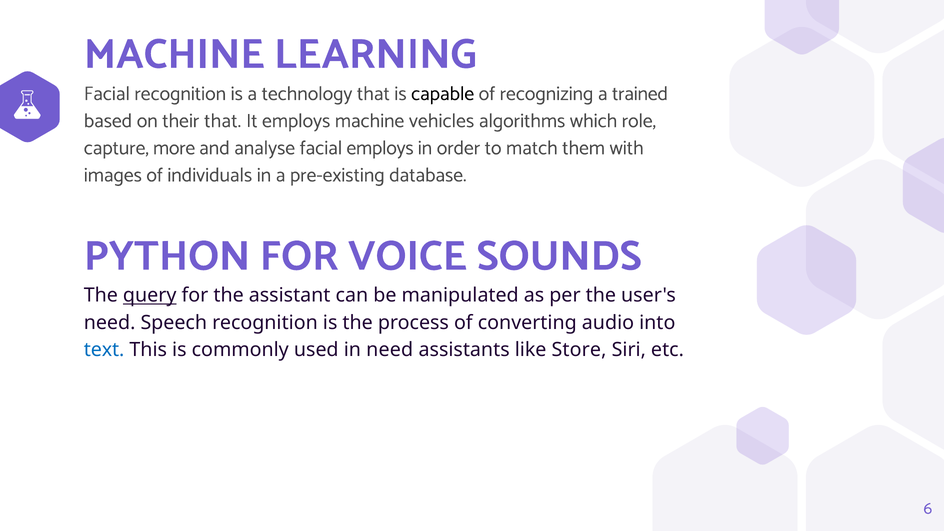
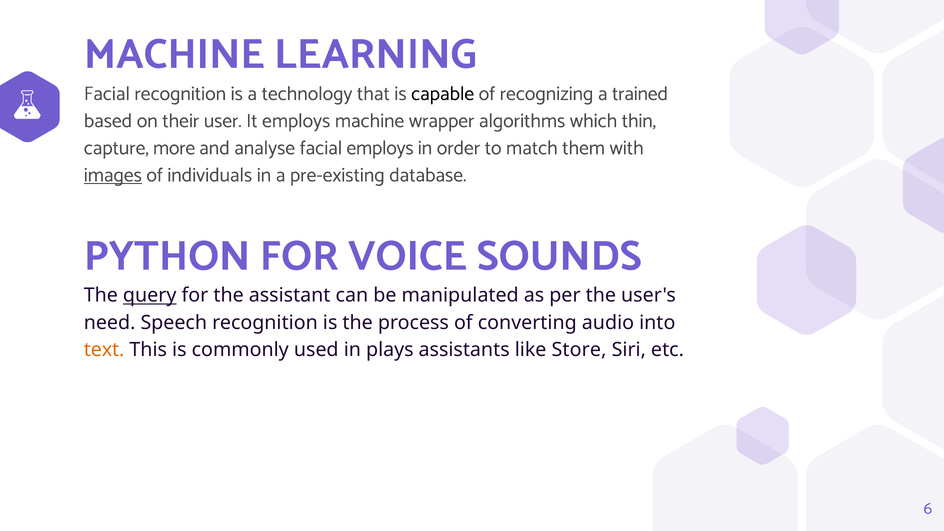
their that: that -> user
vehicles: vehicles -> wrapper
role: role -> thin
images underline: none -> present
text colour: blue -> orange
in need: need -> plays
